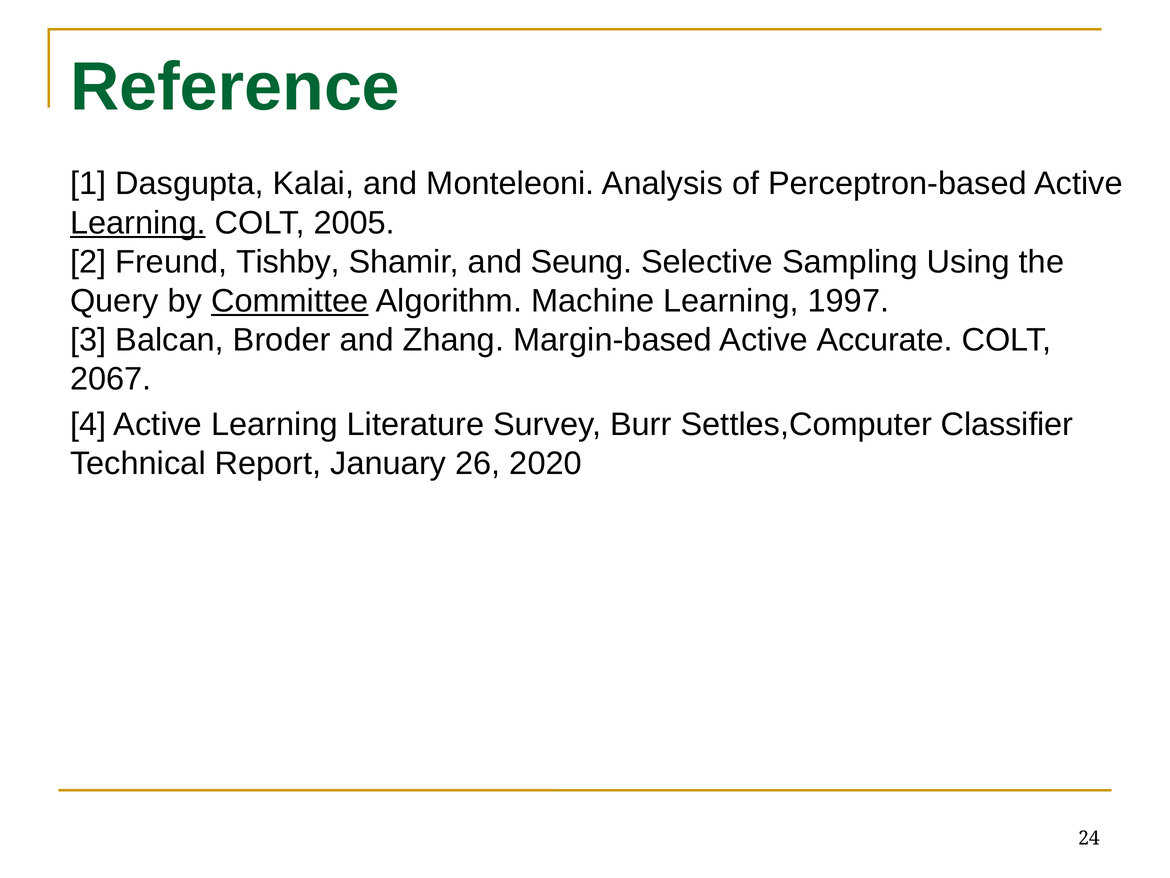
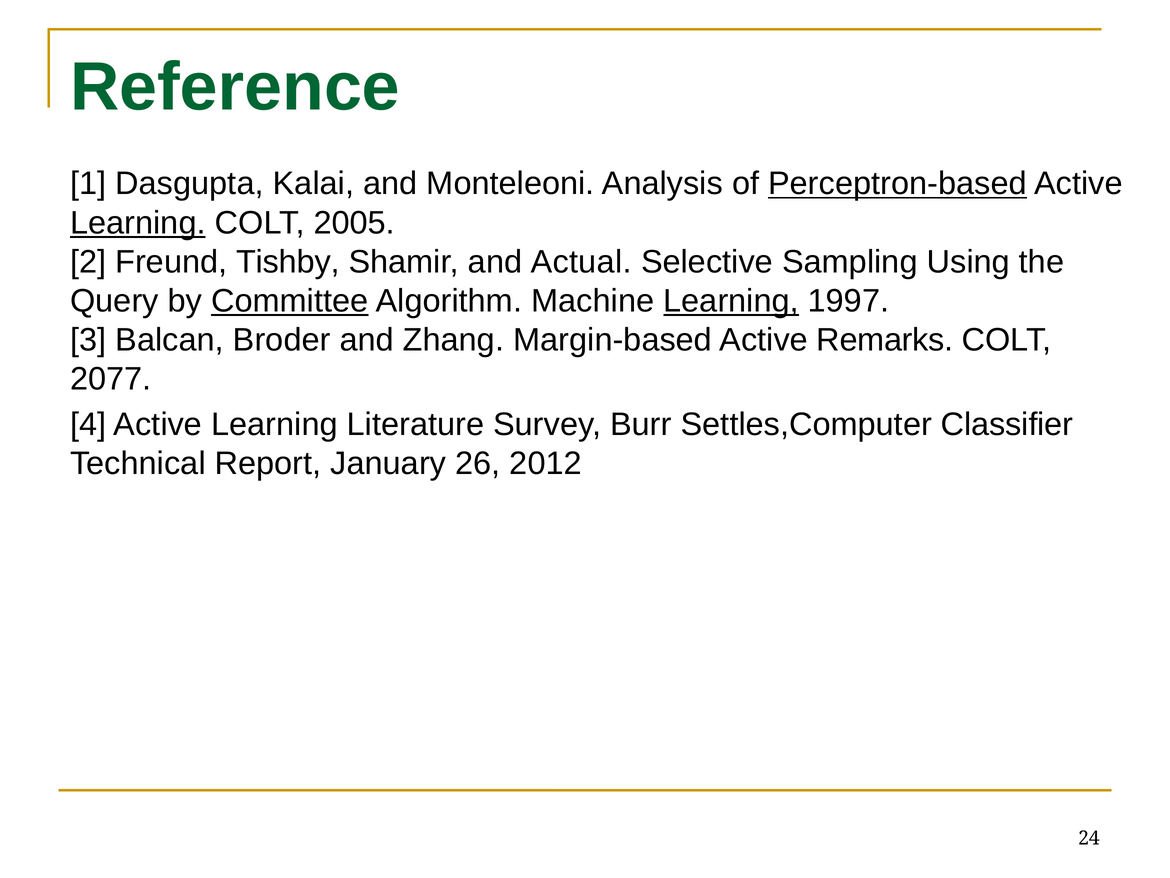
Perceptron-based underline: none -> present
Seung: Seung -> Actual
Learning at (731, 301) underline: none -> present
Accurate: Accurate -> Remarks
2067: 2067 -> 2077
2020: 2020 -> 2012
